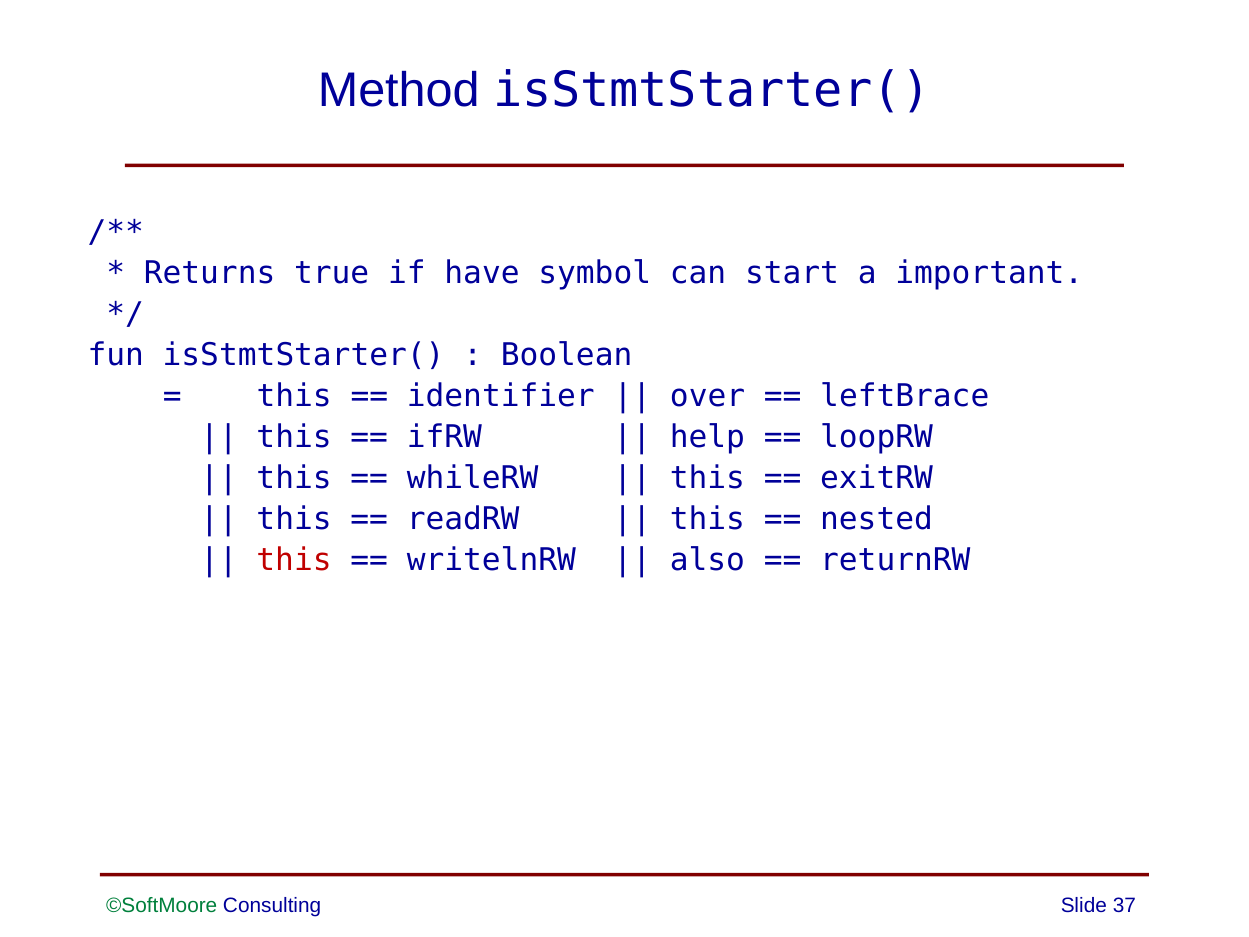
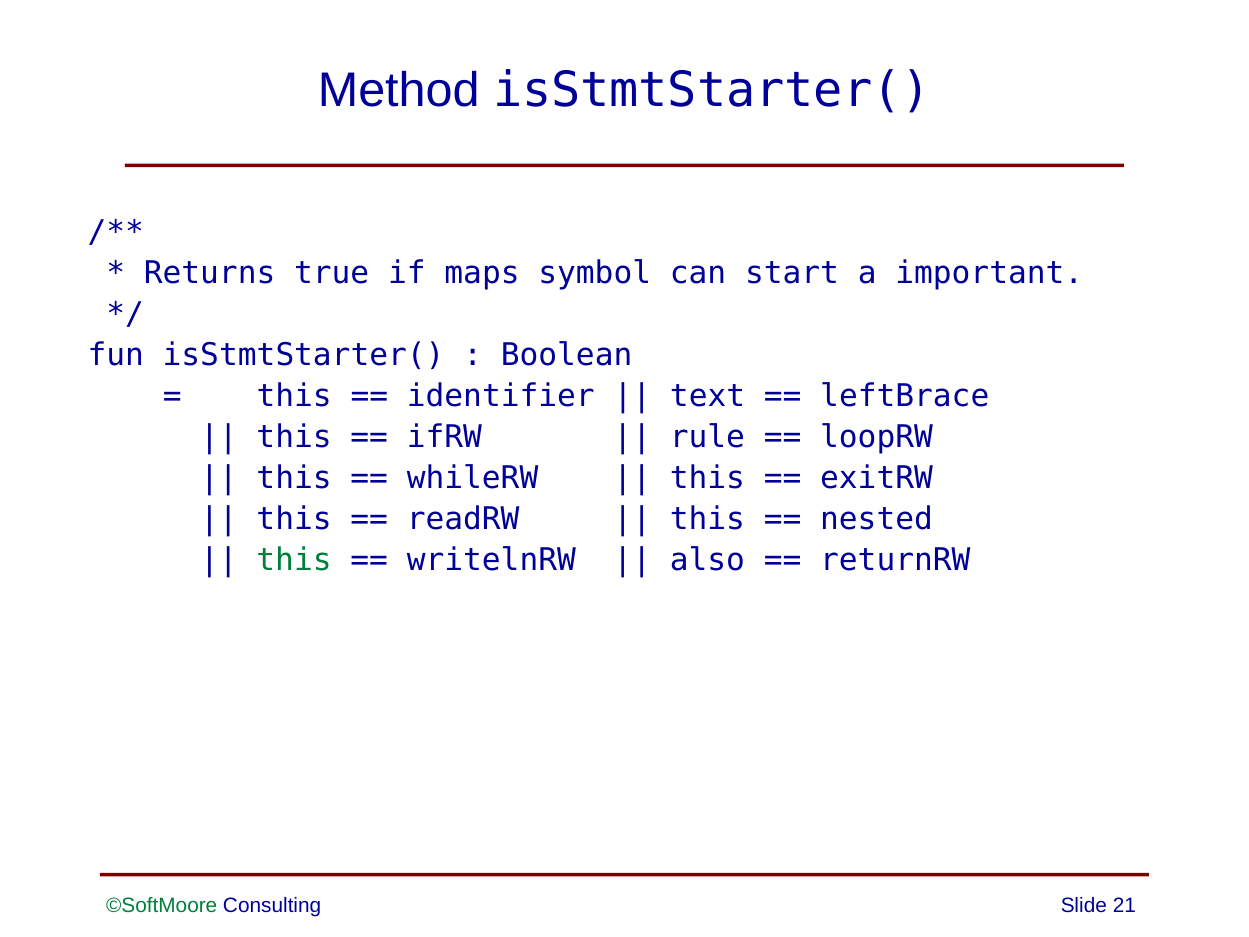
have: have -> maps
over: over -> text
help: help -> rule
this at (294, 560) colour: red -> green
37: 37 -> 21
